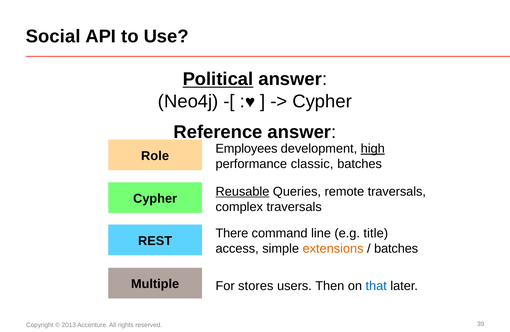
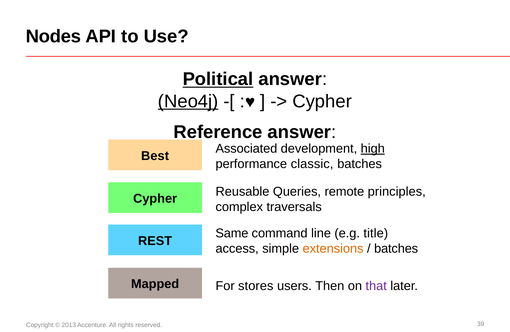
Social: Social -> Nodes
Neo4j underline: none -> present
Employees: Employees -> Associated
Role: Role -> Best
Reusable underline: present -> none
remote traversals: traversals -> principles
There: There -> Same
Multiple: Multiple -> Mapped
that colour: blue -> purple
